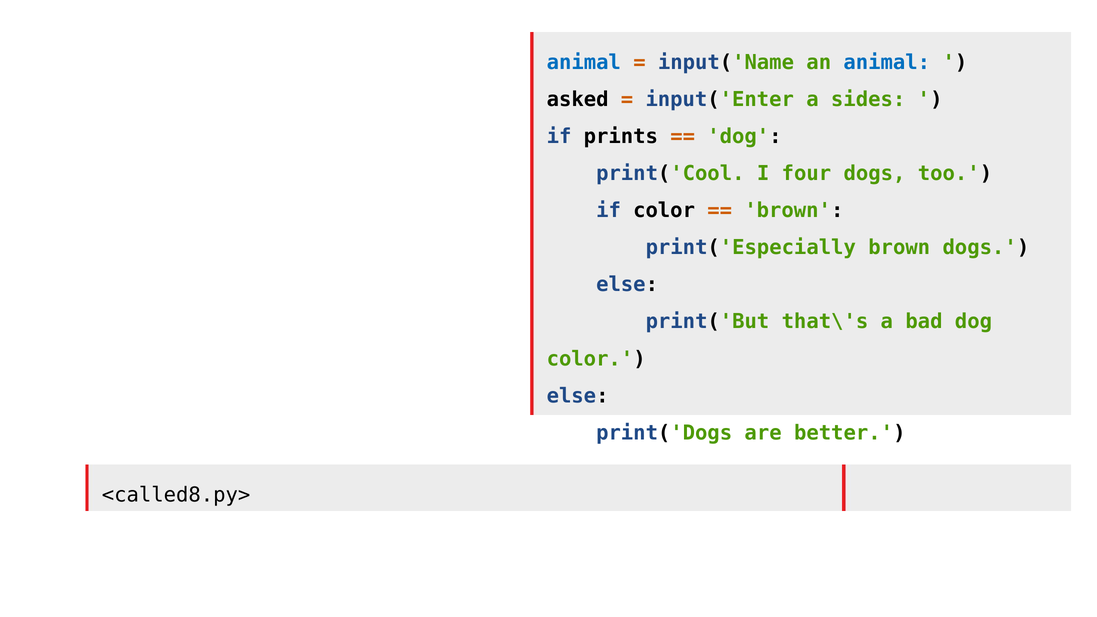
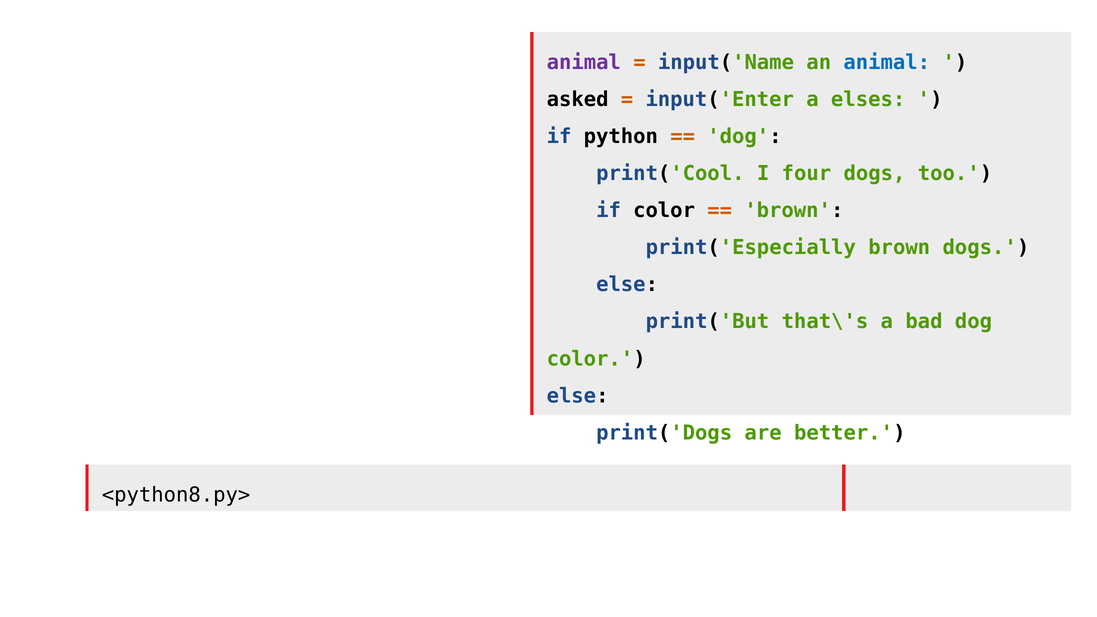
animal at (584, 63) colour: blue -> purple
sides: sides -> elses
prints: prints -> python
<called8.py>: <called8.py> -> <python8.py>
